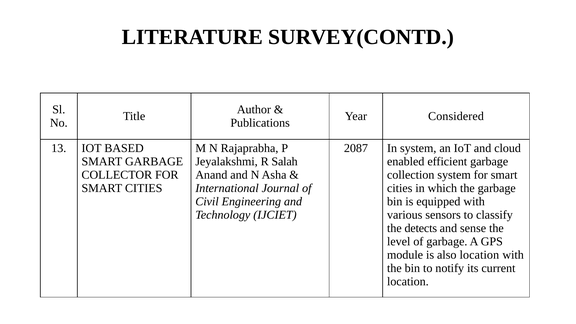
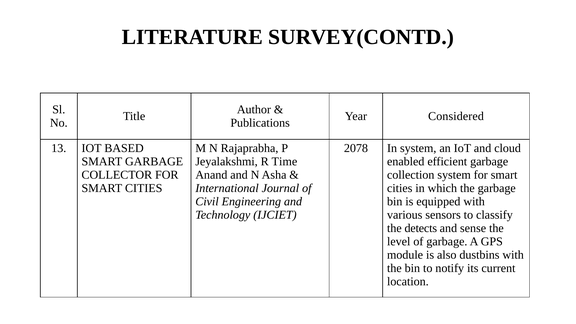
2087: 2087 -> 2078
Salah: Salah -> Time
also location: location -> dustbins
